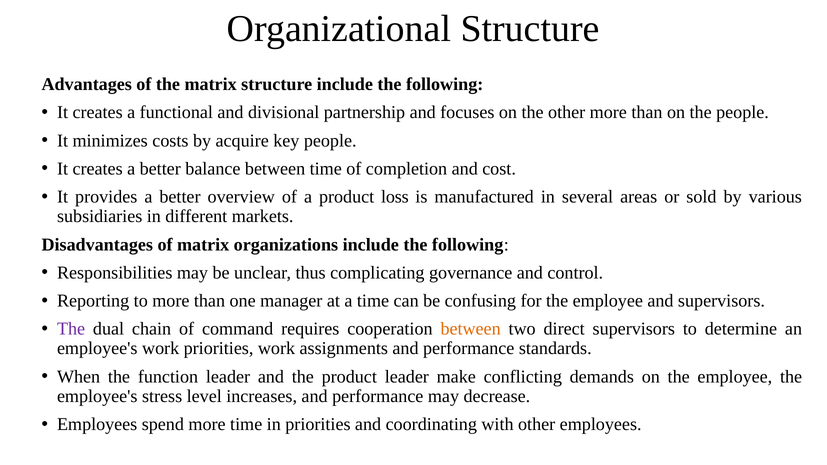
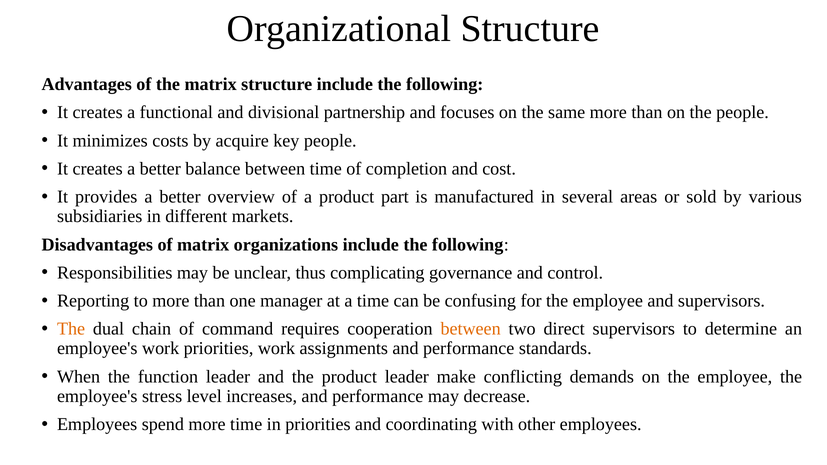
the other: other -> same
loss: loss -> part
The at (71, 329) colour: purple -> orange
